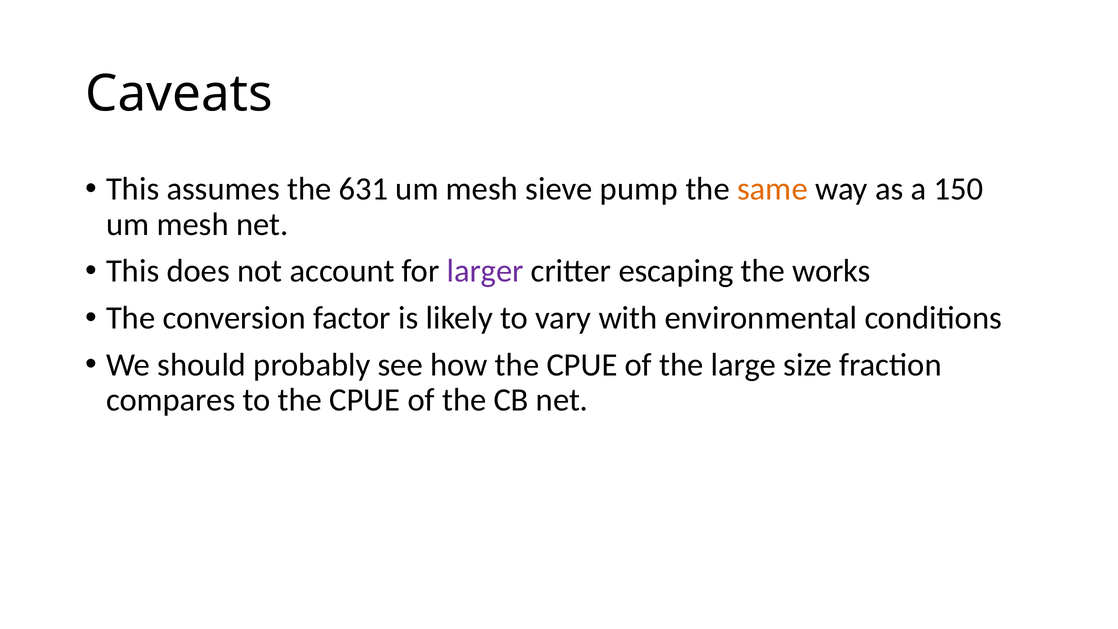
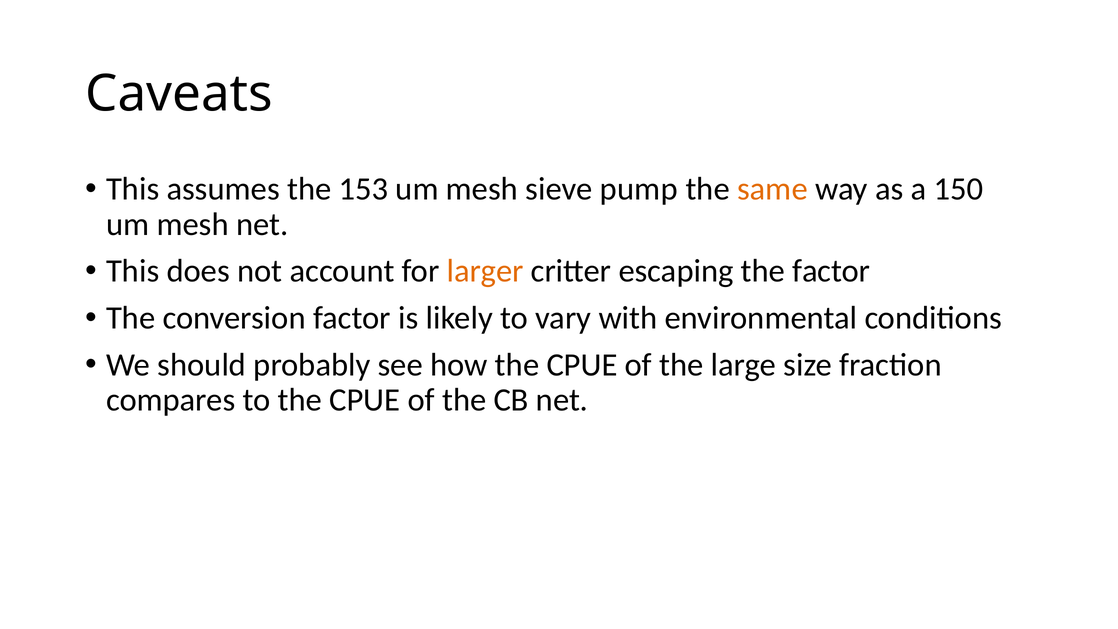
631: 631 -> 153
larger colour: purple -> orange
the works: works -> factor
